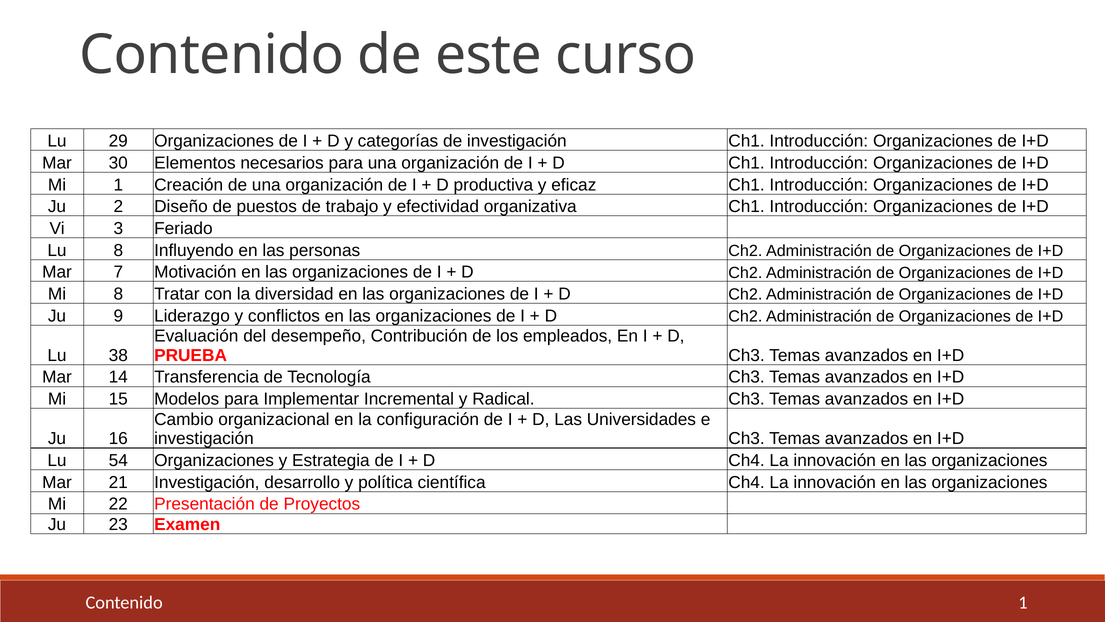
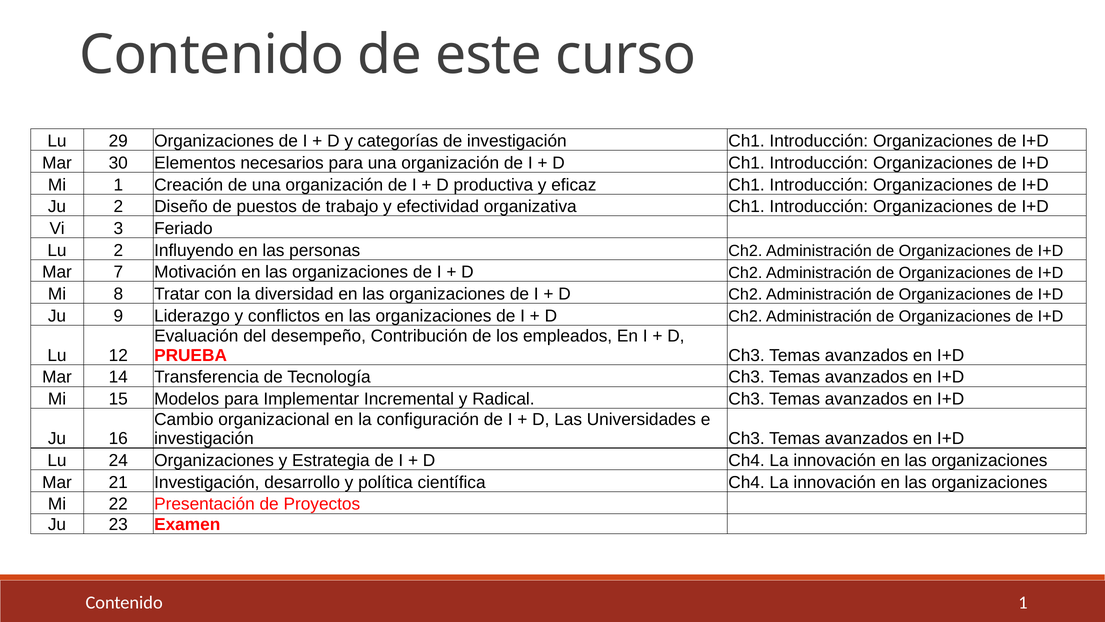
Lu 8: 8 -> 2
38: 38 -> 12
54: 54 -> 24
